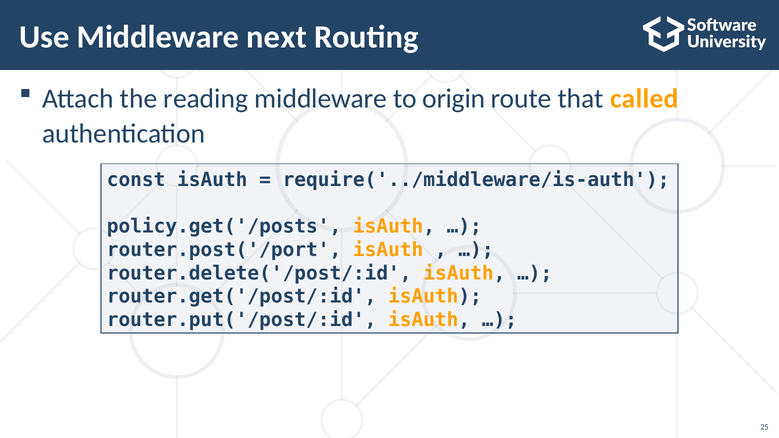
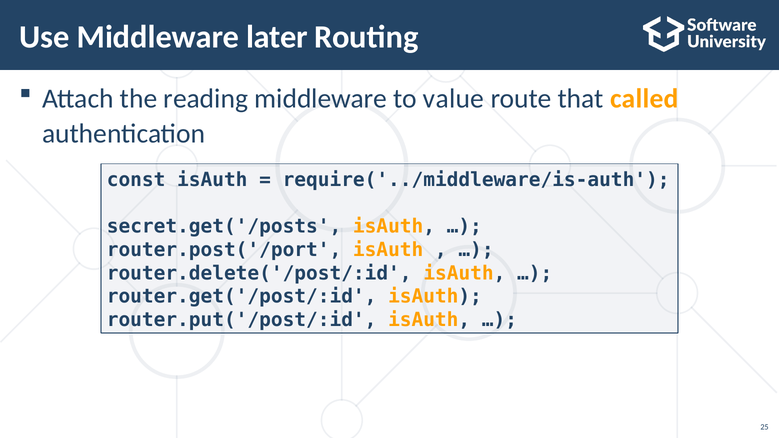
next: next -> later
origin: origin -> value
policy.get('/posts: policy.get('/posts -> secret.get('/posts
